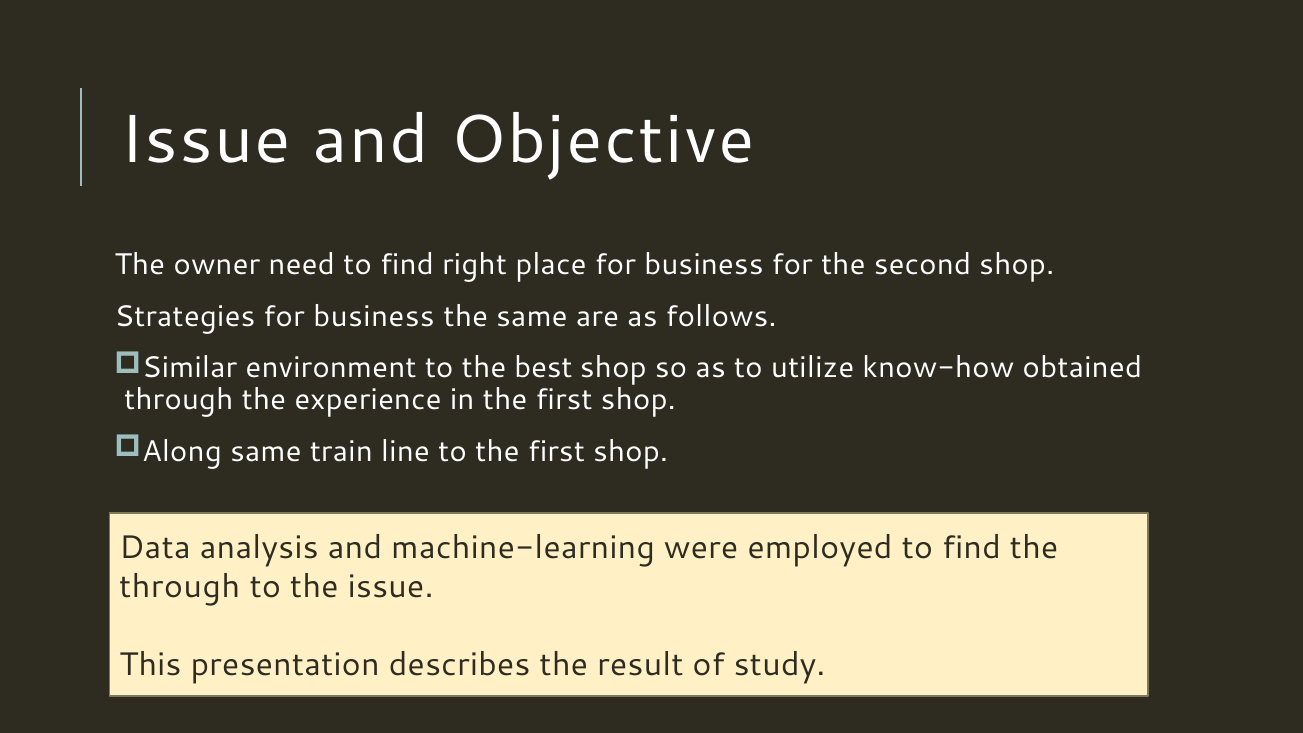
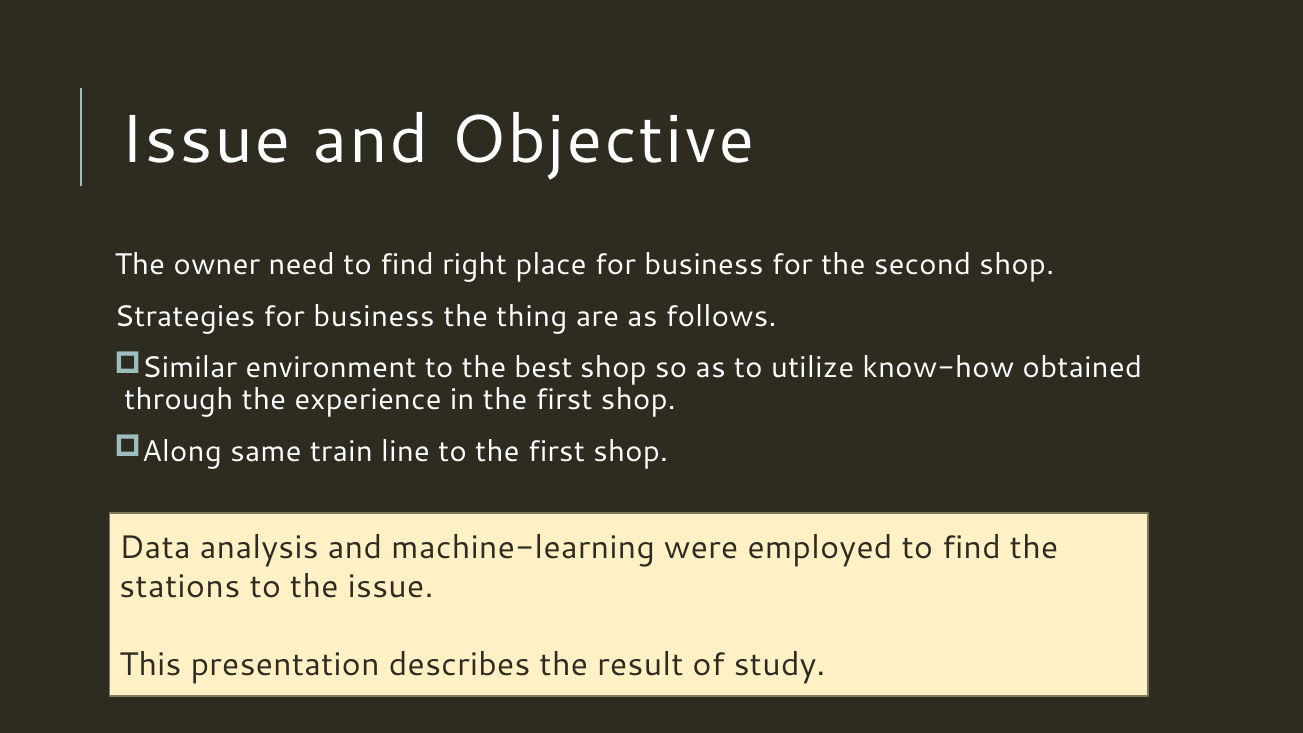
the same: same -> thing
through at (180, 587): through -> stations
